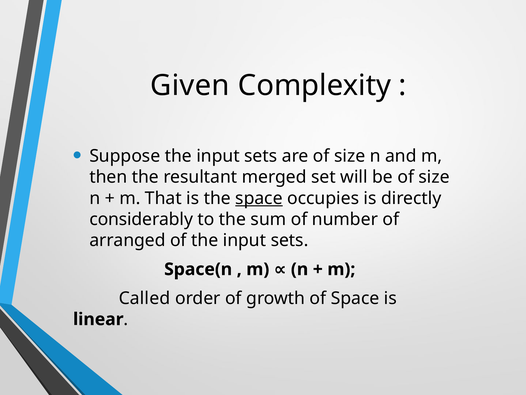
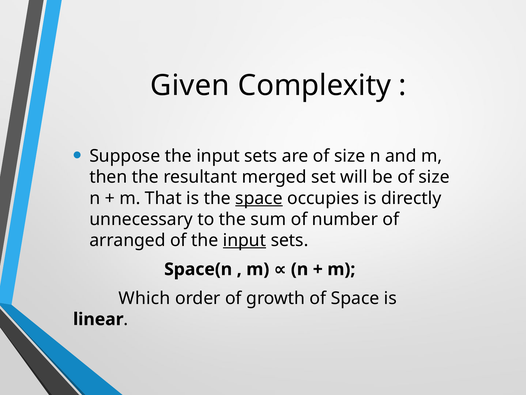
considerably: considerably -> unnecessary
input at (244, 240) underline: none -> present
Called: Called -> Which
